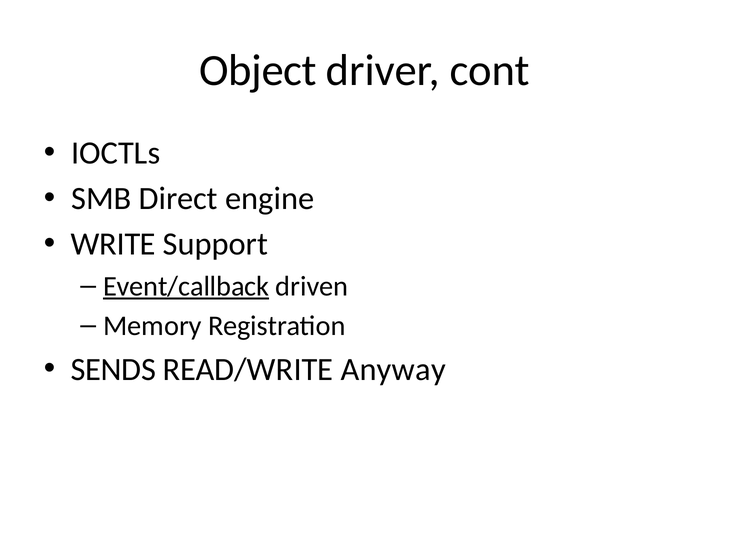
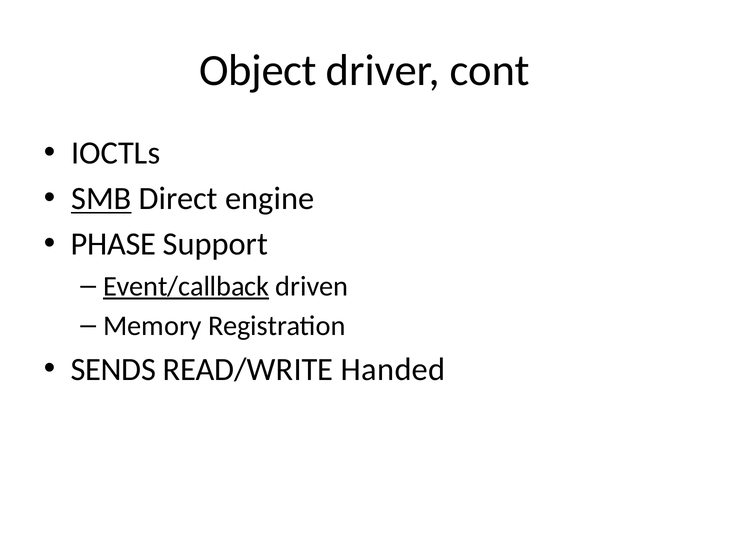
SMB underline: none -> present
WRITE: WRITE -> PHASE
Anyway: Anyway -> Handed
